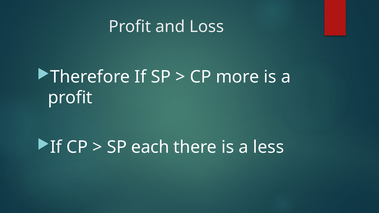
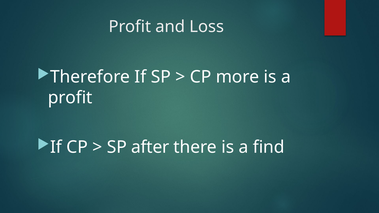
each: each -> after
less: less -> find
